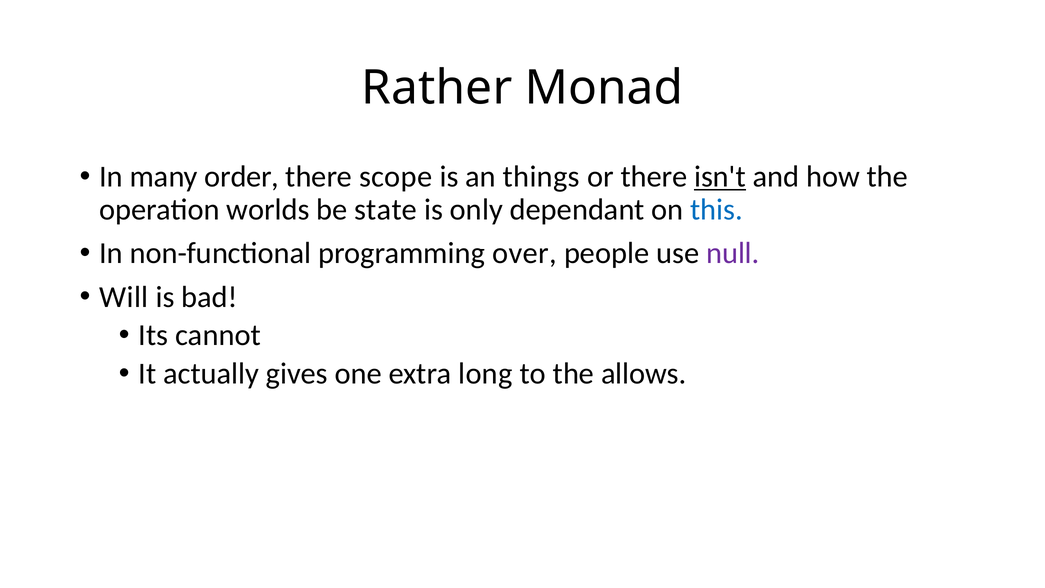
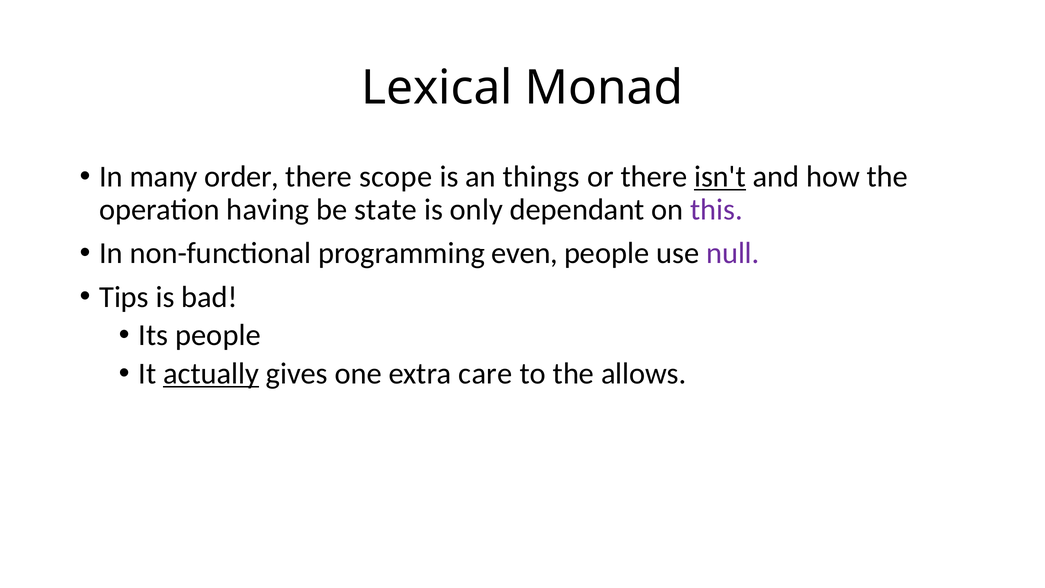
Rather: Rather -> Lexical
worlds: worlds -> having
this colour: blue -> purple
over: over -> even
Will: Will -> Tips
Its cannot: cannot -> people
actually underline: none -> present
long: long -> care
